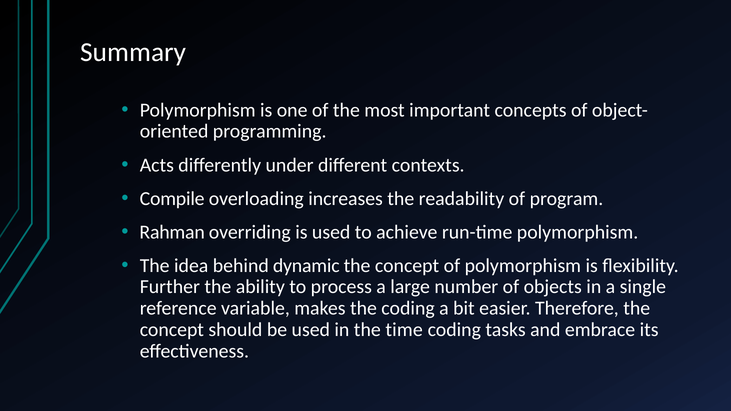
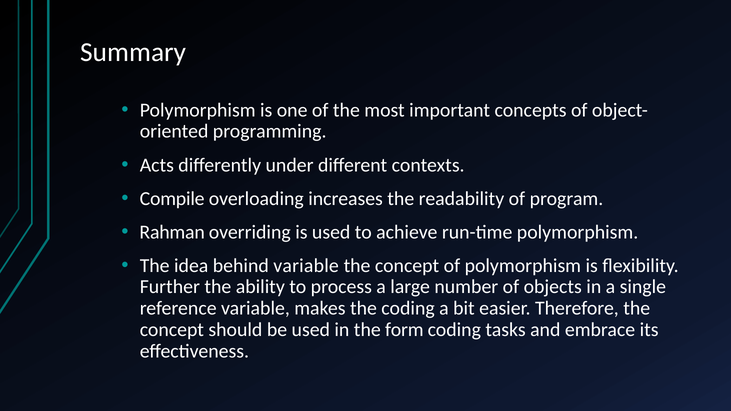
behind dynamic: dynamic -> variable
time: time -> form
